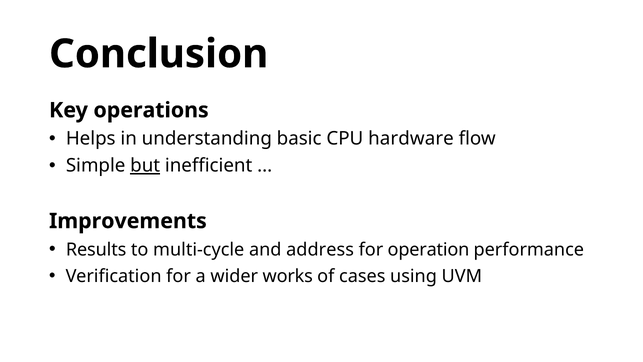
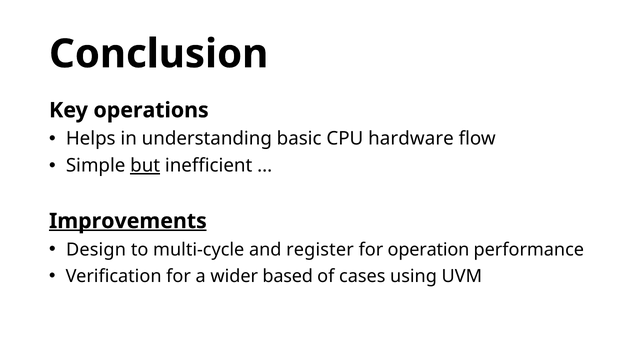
Improvements underline: none -> present
Results: Results -> Design
address: address -> register
works: works -> based
